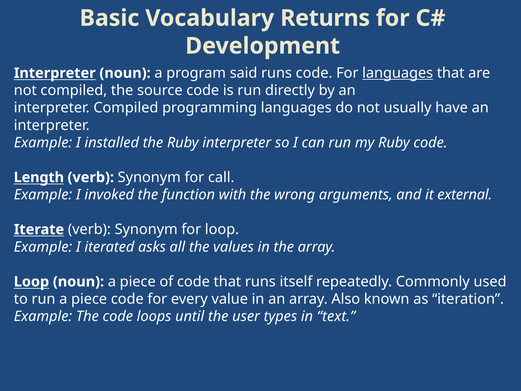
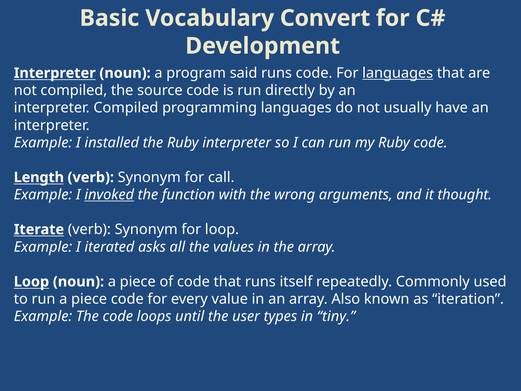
Returns: Returns -> Convert
invoked underline: none -> present
external: external -> thought
text: text -> tiny
